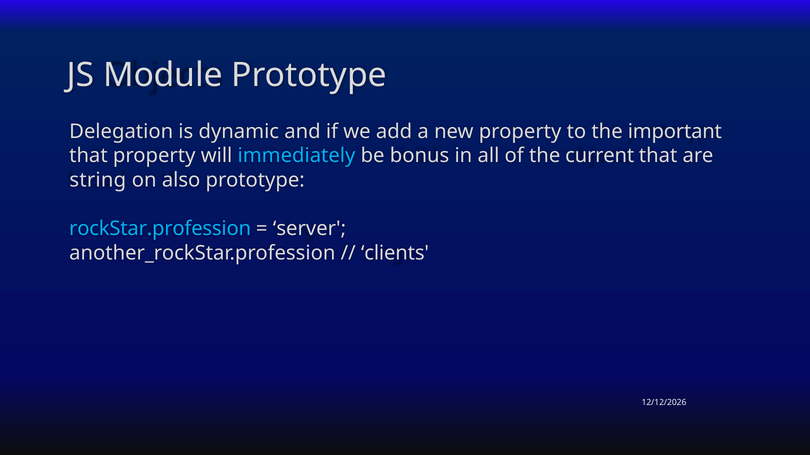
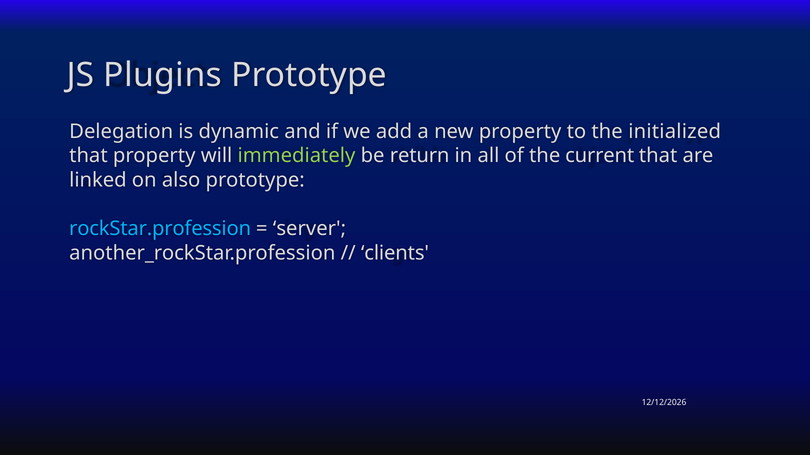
Module: Module -> Plugins
important: important -> initialized
immediately colour: light blue -> light green
bonus: bonus -> return
string: string -> linked
